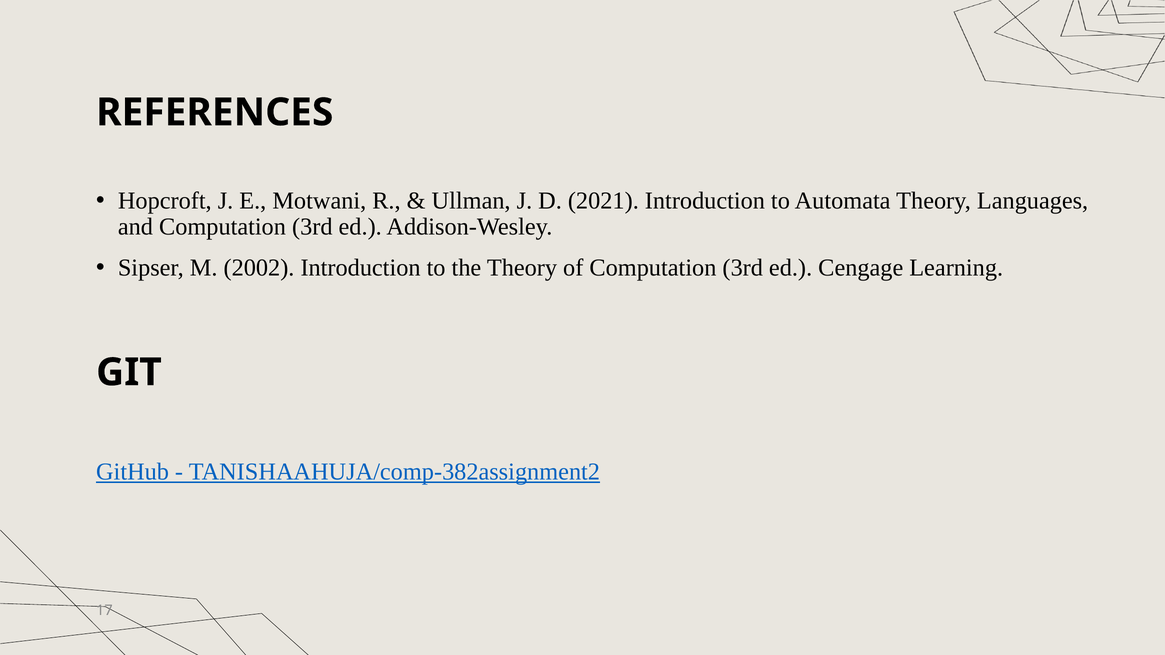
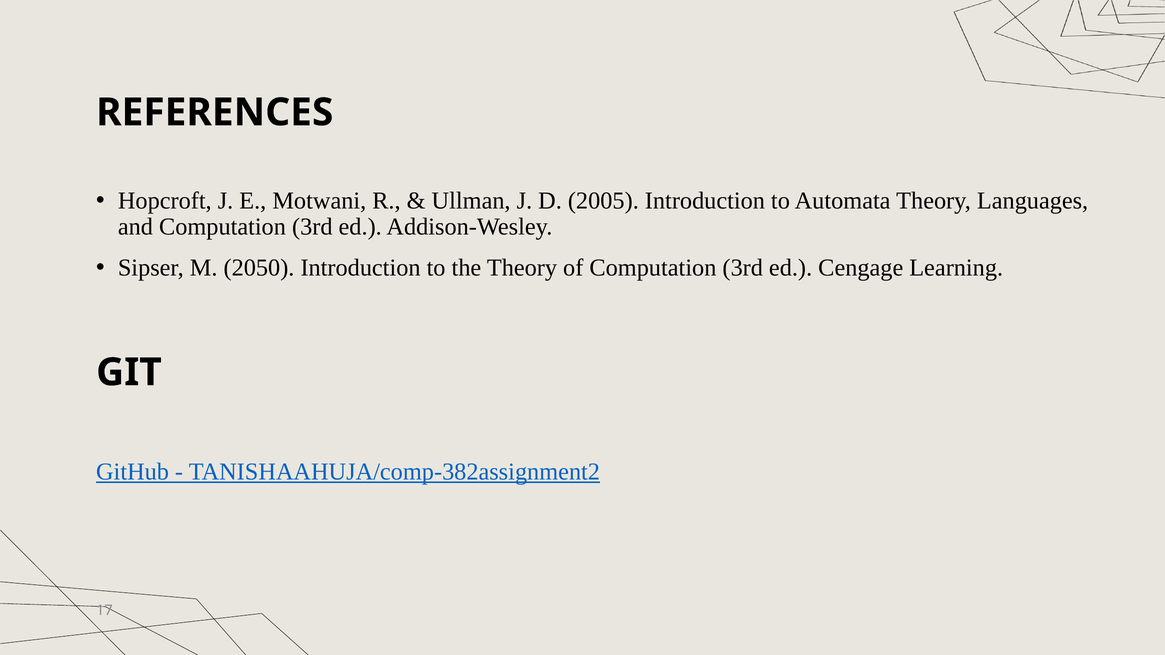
2021: 2021 -> 2005
2002: 2002 -> 2050
